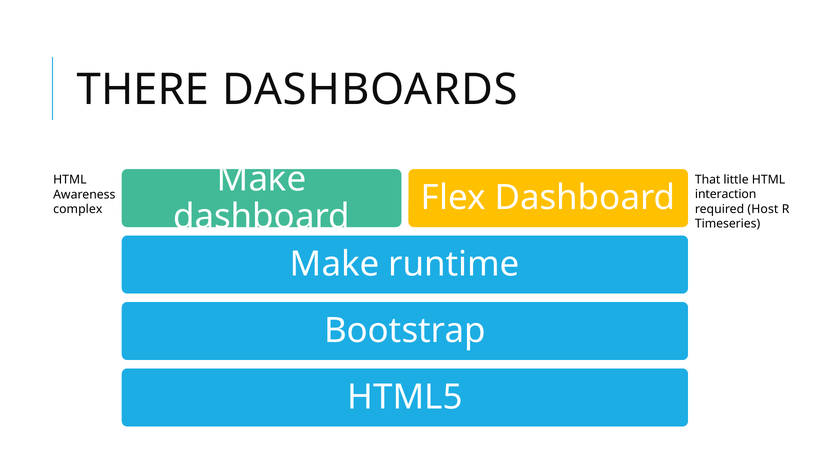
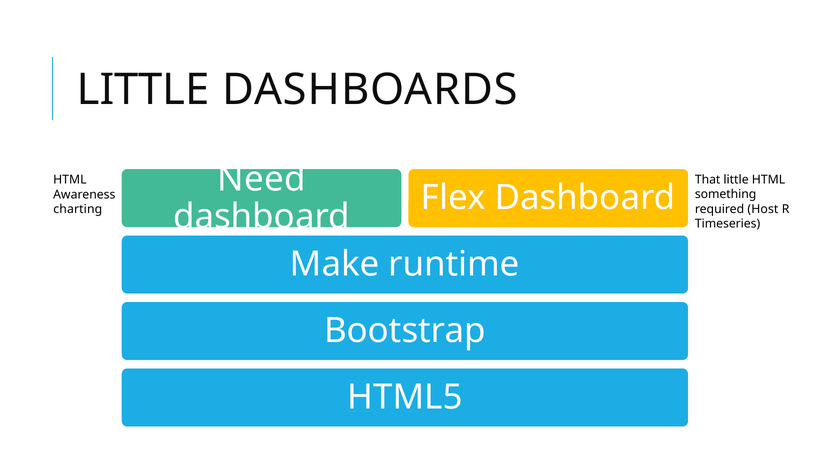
THERE at (143, 90): THERE -> LITTLE
Make at (262, 179): Make -> Need
interaction: interaction -> something
complex: complex -> charting
